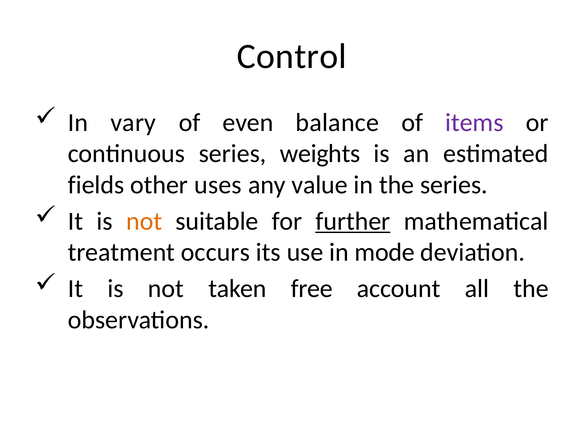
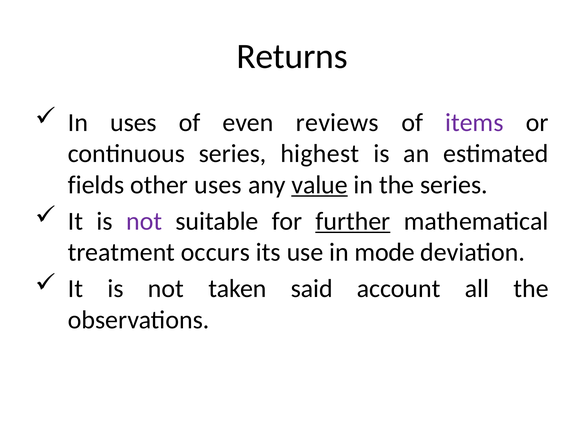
Control: Control -> Returns
In vary: vary -> uses
balance: balance -> reviews
weights: weights -> highest
value underline: none -> present
not at (144, 221) colour: orange -> purple
free: free -> said
